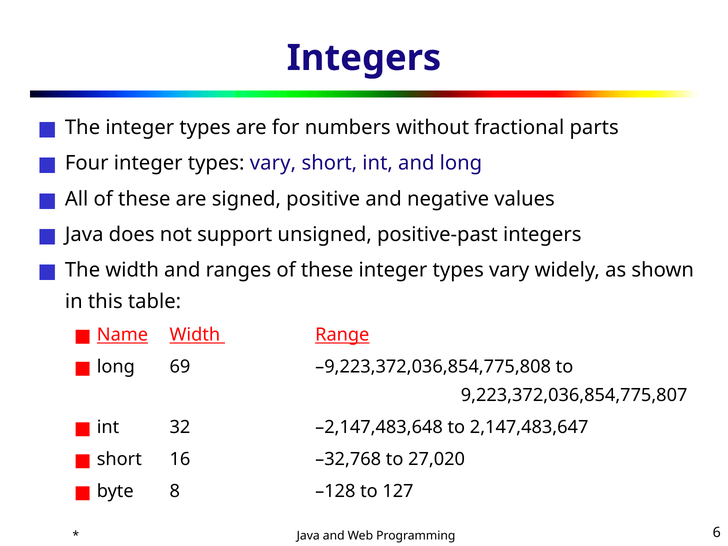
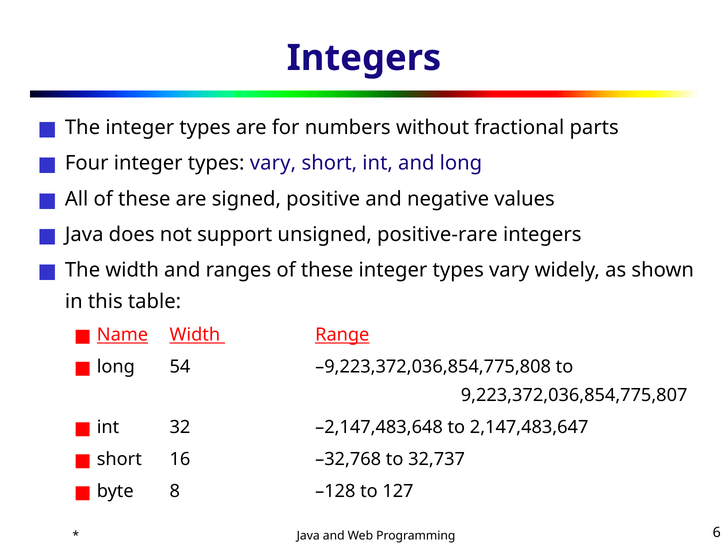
positive-past: positive-past -> positive-rare
69: 69 -> 54
27,020: 27,020 -> 32,737
